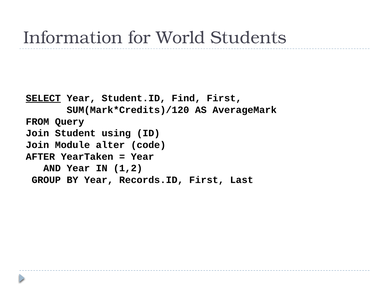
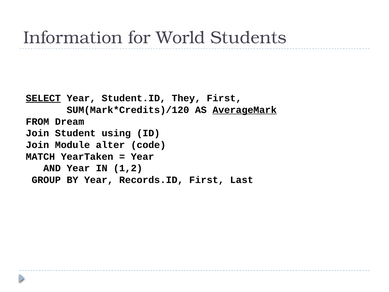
Find: Find -> They
AverageMark underline: none -> present
Query: Query -> Dream
AFTER: AFTER -> MATCH
